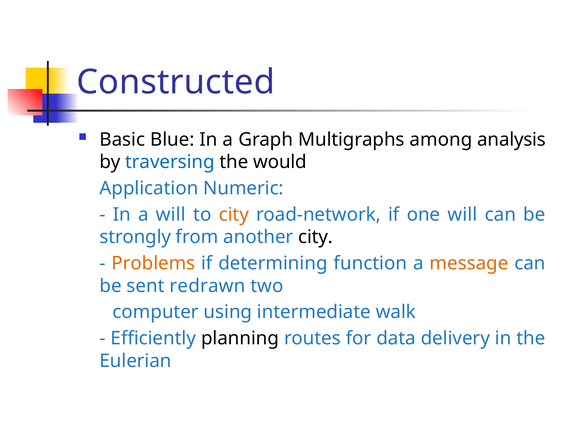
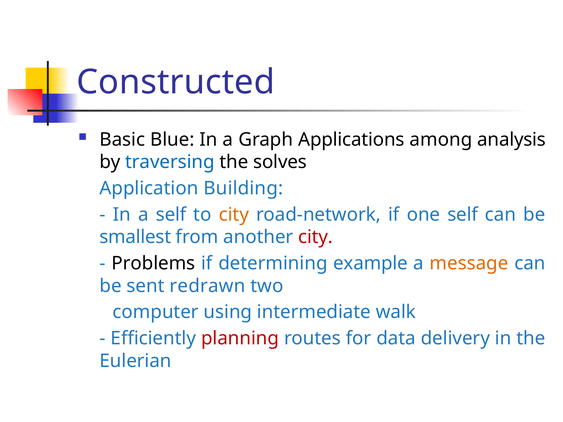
Multigraphs: Multigraphs -> Applications
would: would -> solves
Numeric: Numeric -> Building
a will: will -> self
one will: will -> self
strongly: strongly -> smallest
city at (316, 237) colour: black -> red
Problems colour: orange -> black
function: function -> example
planning colour: black -> red
